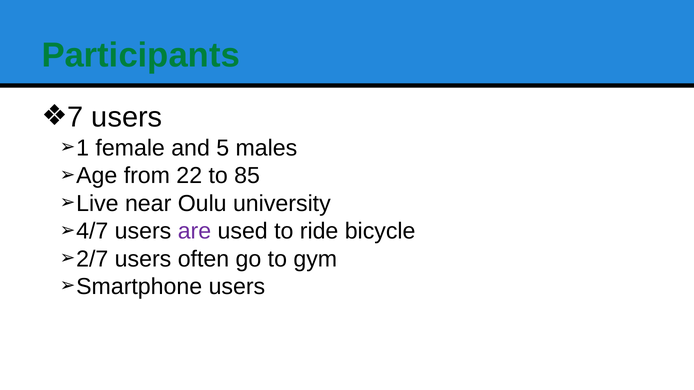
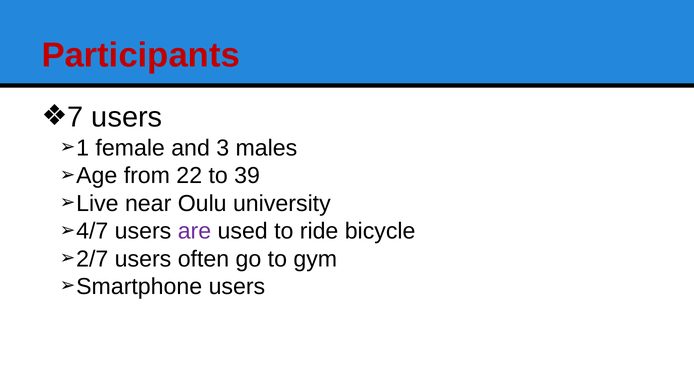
Participants colour: green -> red
5: 5 -> 3
85: 85 -> 39
